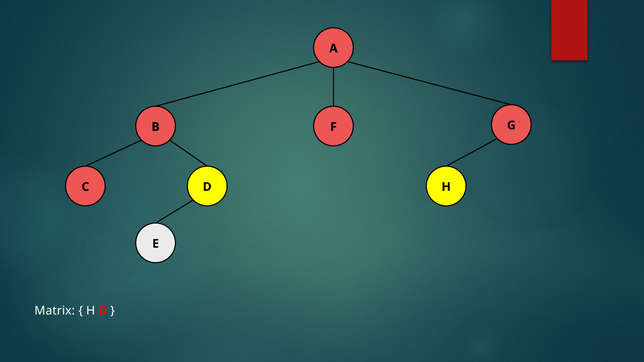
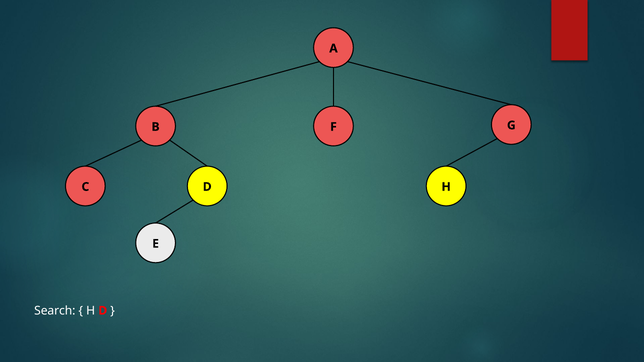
Matrix: Matrix -> Search
